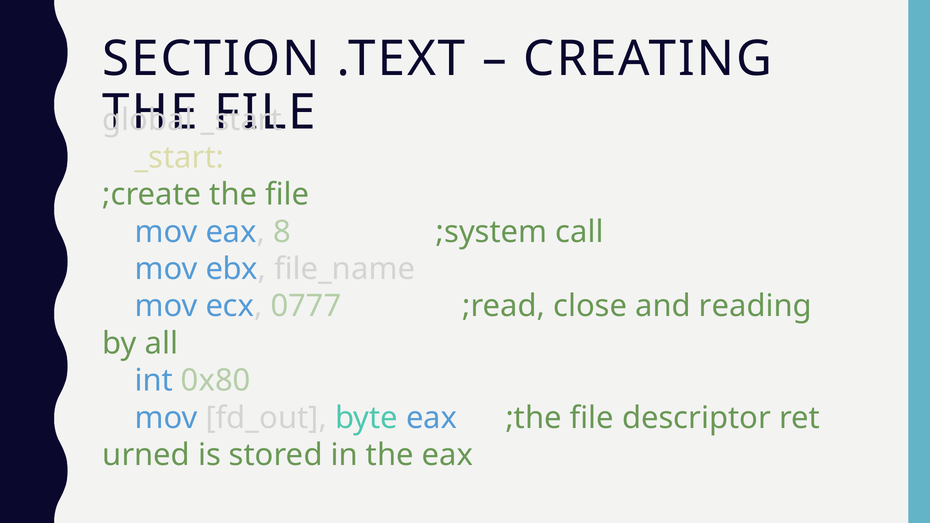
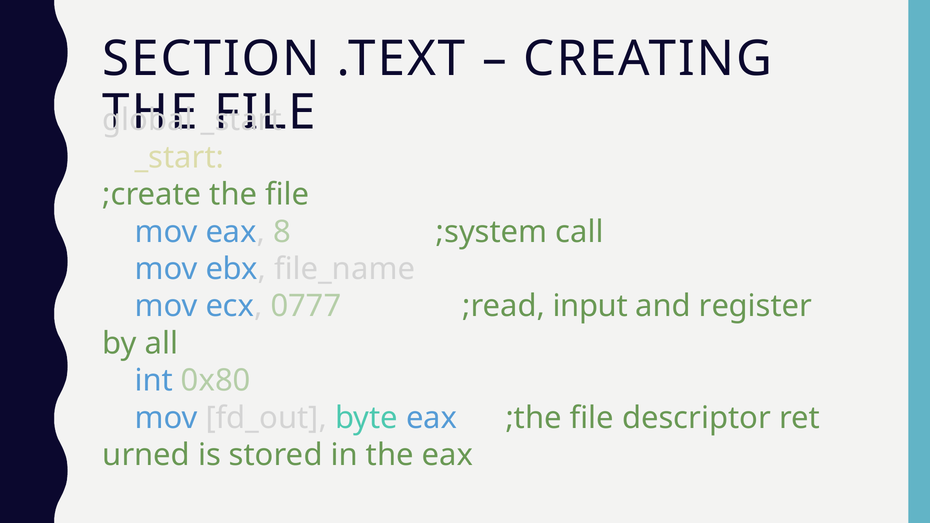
close: close -> input
reading: reading -> register
